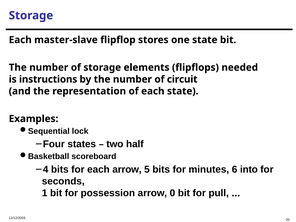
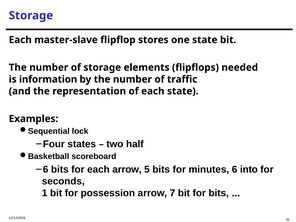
instructions: instructions -> information
circuit: circuit -> traffic
4 at (46, 169): 4 -> 6
0: 0 -> 7
for pull: pull -> bits
